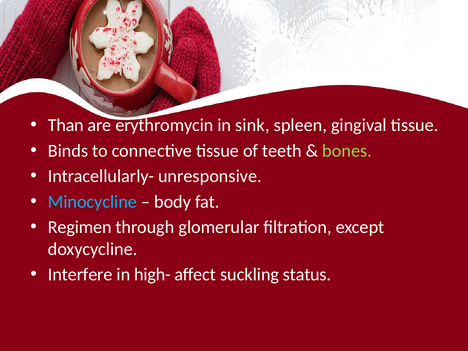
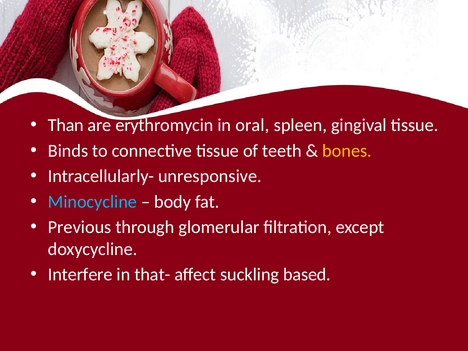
sink: sink -> oral
bones colour: light green -> yellow
Regimen: Regimen -> Previous
high-: high- -> that-
status: status -> based
